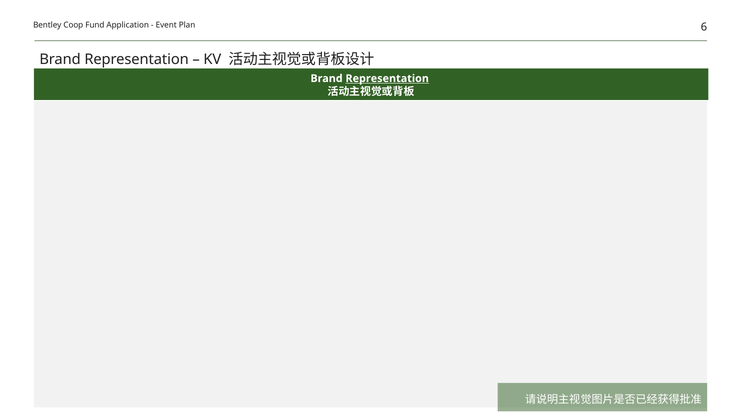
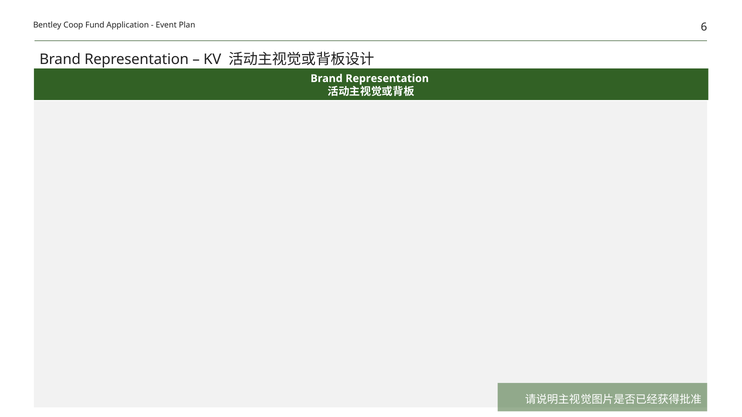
Representation at (387, 79) underline: present -> none
